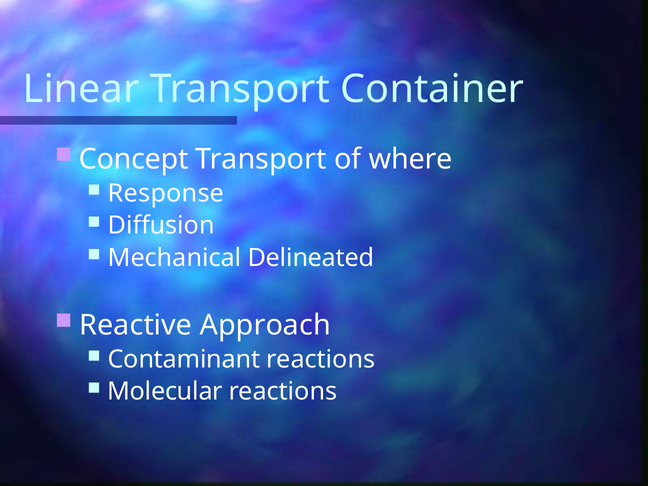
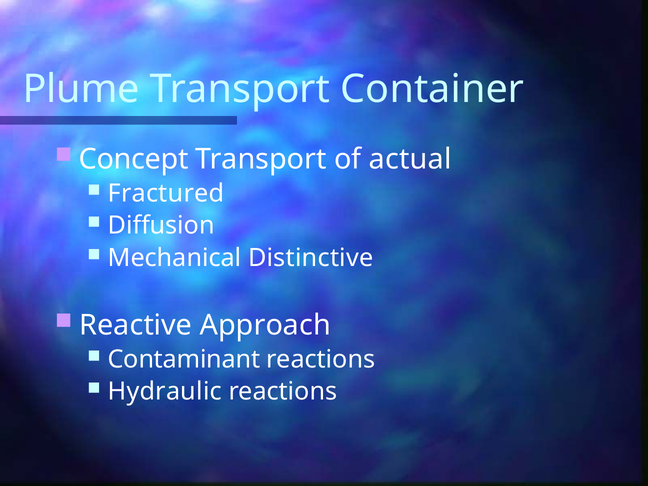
Linear: Linear -> Plume
where: where -> actual
Response: Response -> Fractured
Delineated: Delineated -> Distinctive
Molecular: Molecular -> Hydraulic
